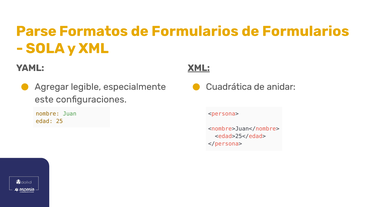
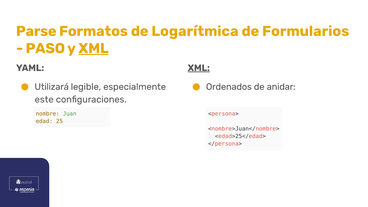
Formatos de Formularios: Formularios -> Logarítmica
SOLA: SOLA -> PASO
XML at (94, 48) underline: none -> present
Agregar: Agregar -> Utilizará
Cuadrática: Cuadrática -> Ordenados
